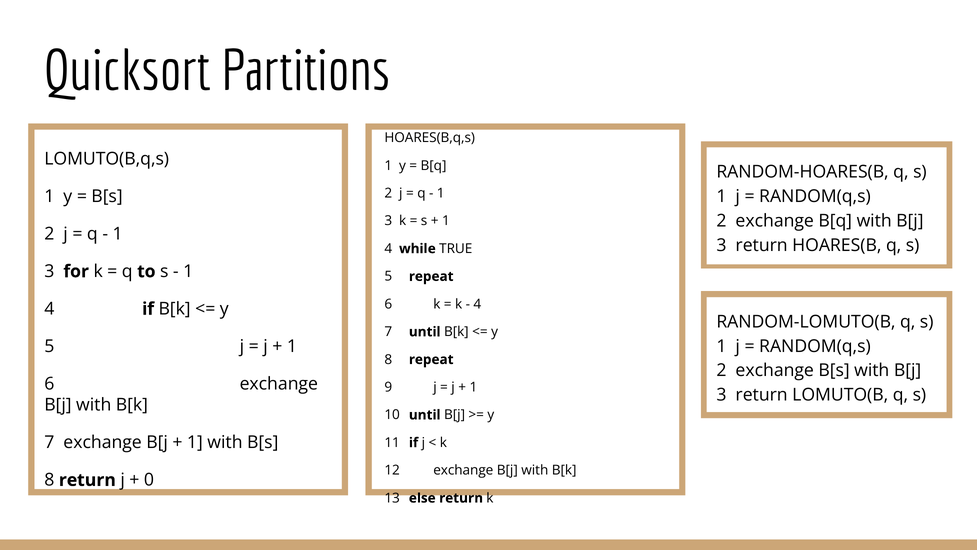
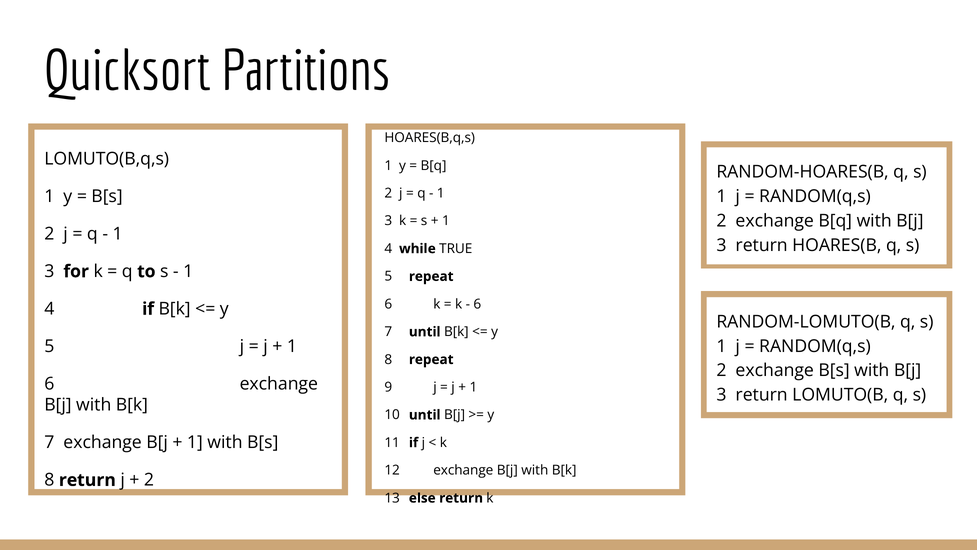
4 at (477, 304): 4 -> 6
0 at (149, 480): 0 -> 2
